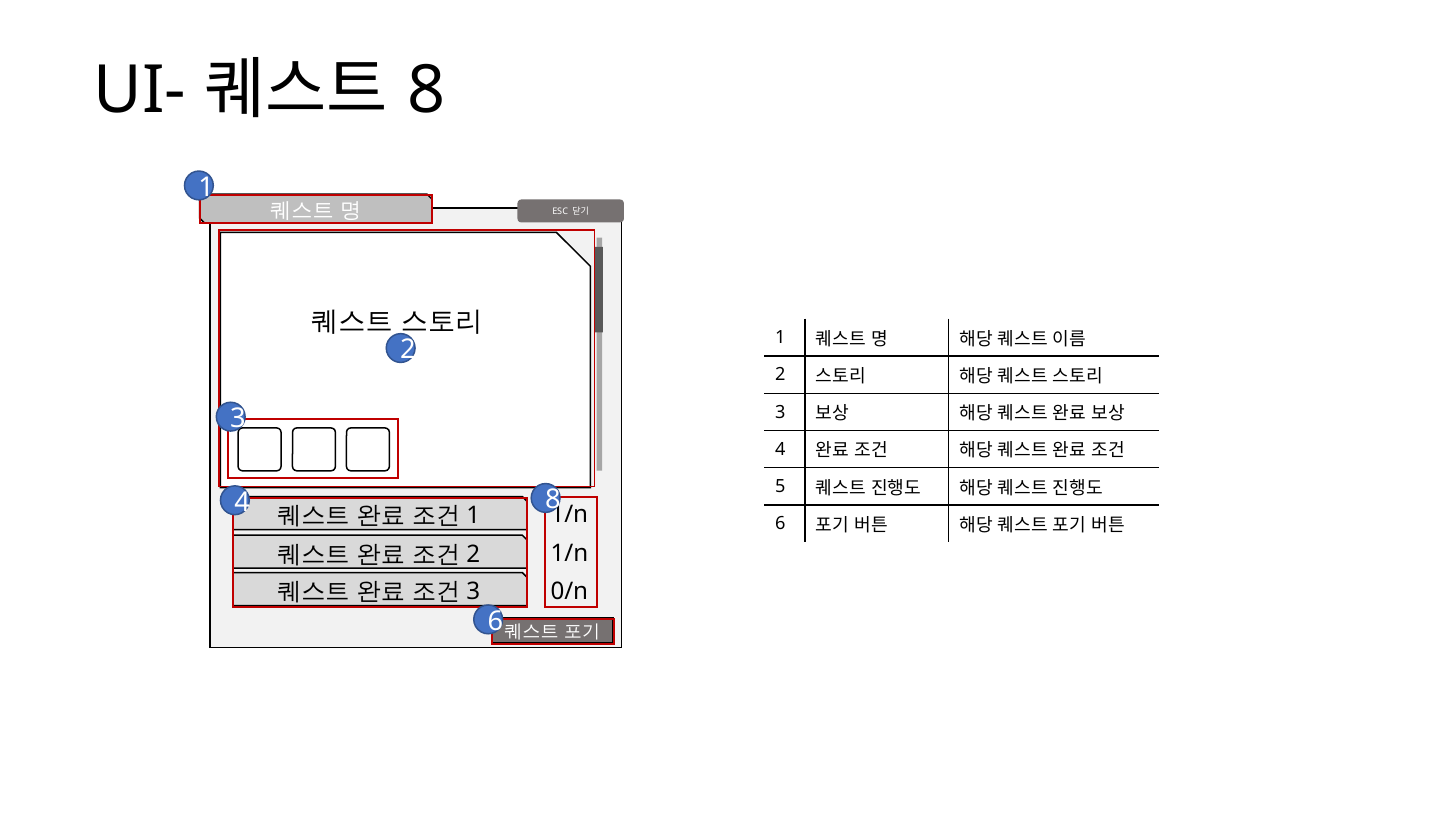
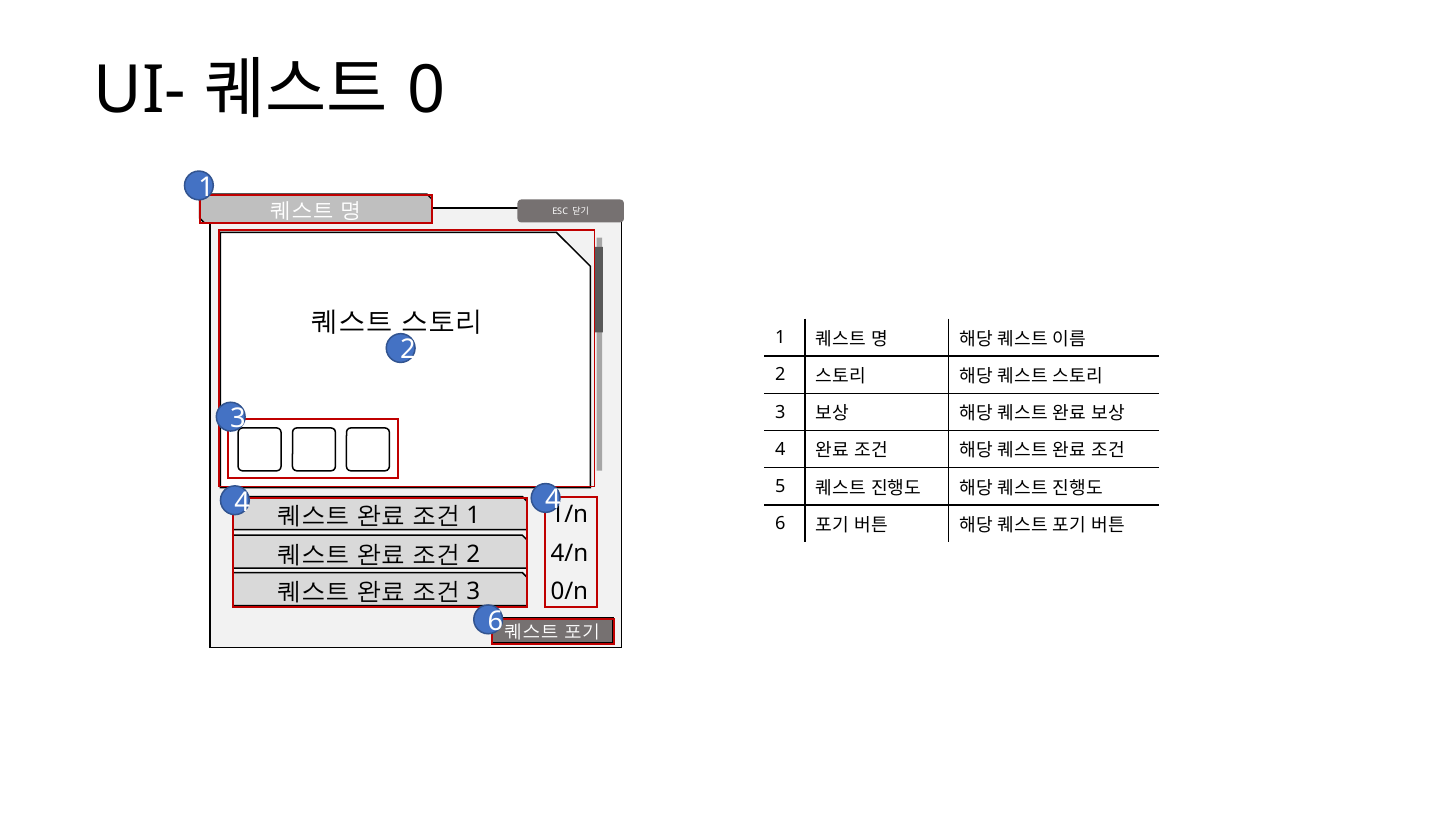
8 at (426, 90): 8 -> 0
4 8: 8 -> 4
1/n at (569, 554): 1/n -> 4/n
